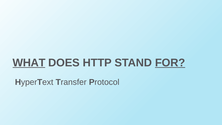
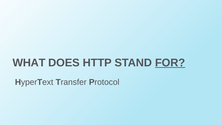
WHAT underline: present -> none
